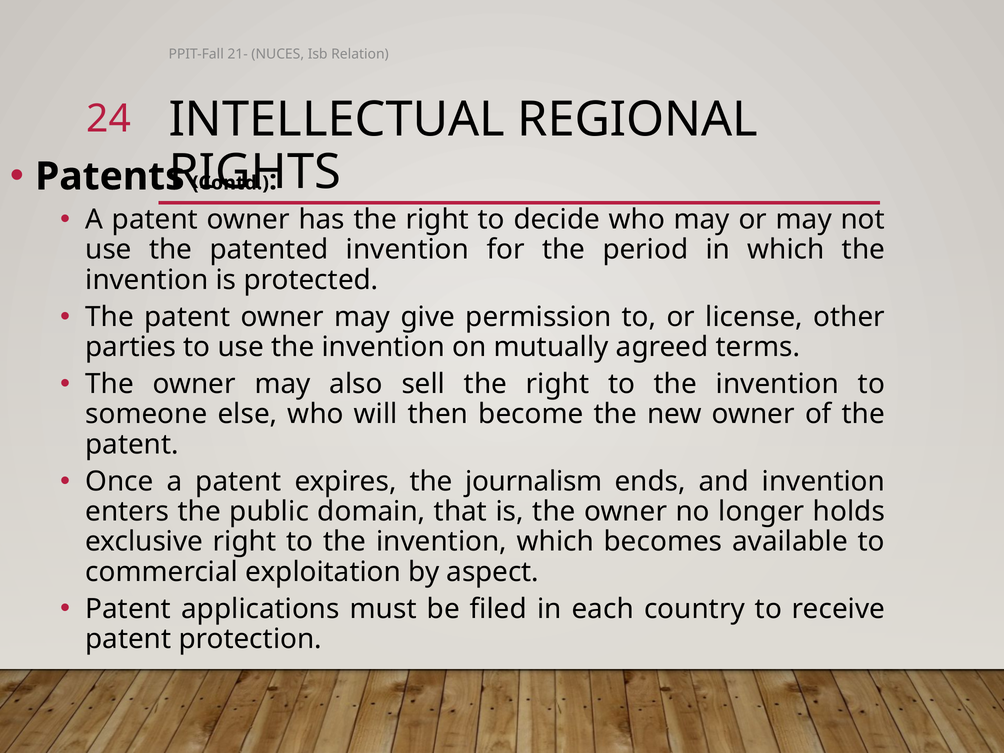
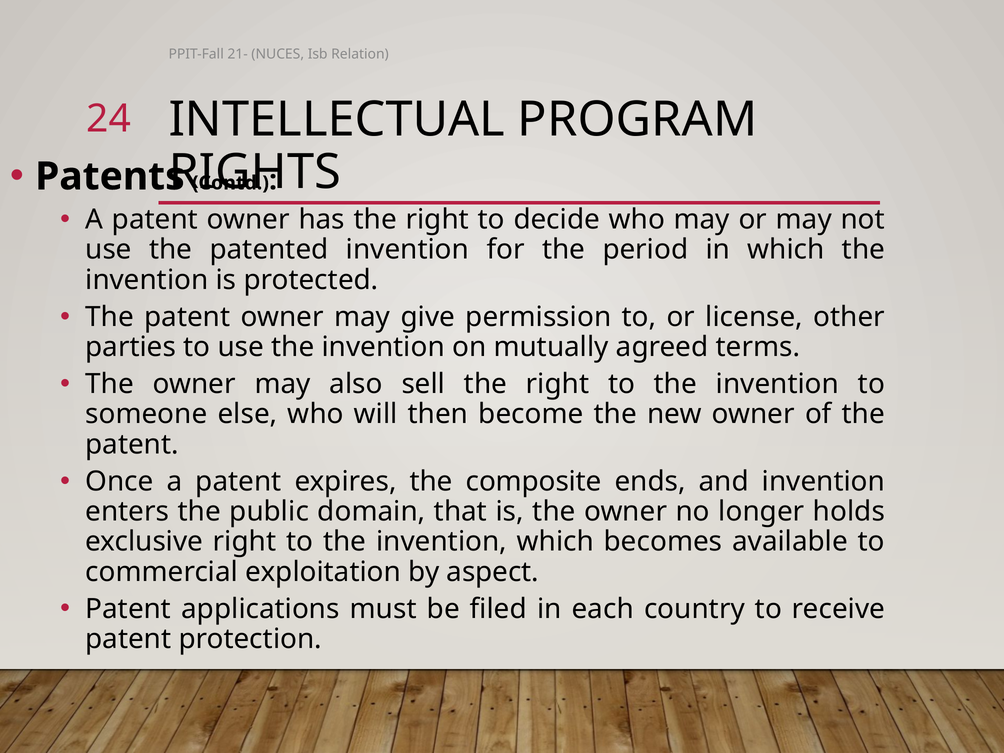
REGIONAL: REGIONAL -> PROGRAM
journalism: journalism -> composite
